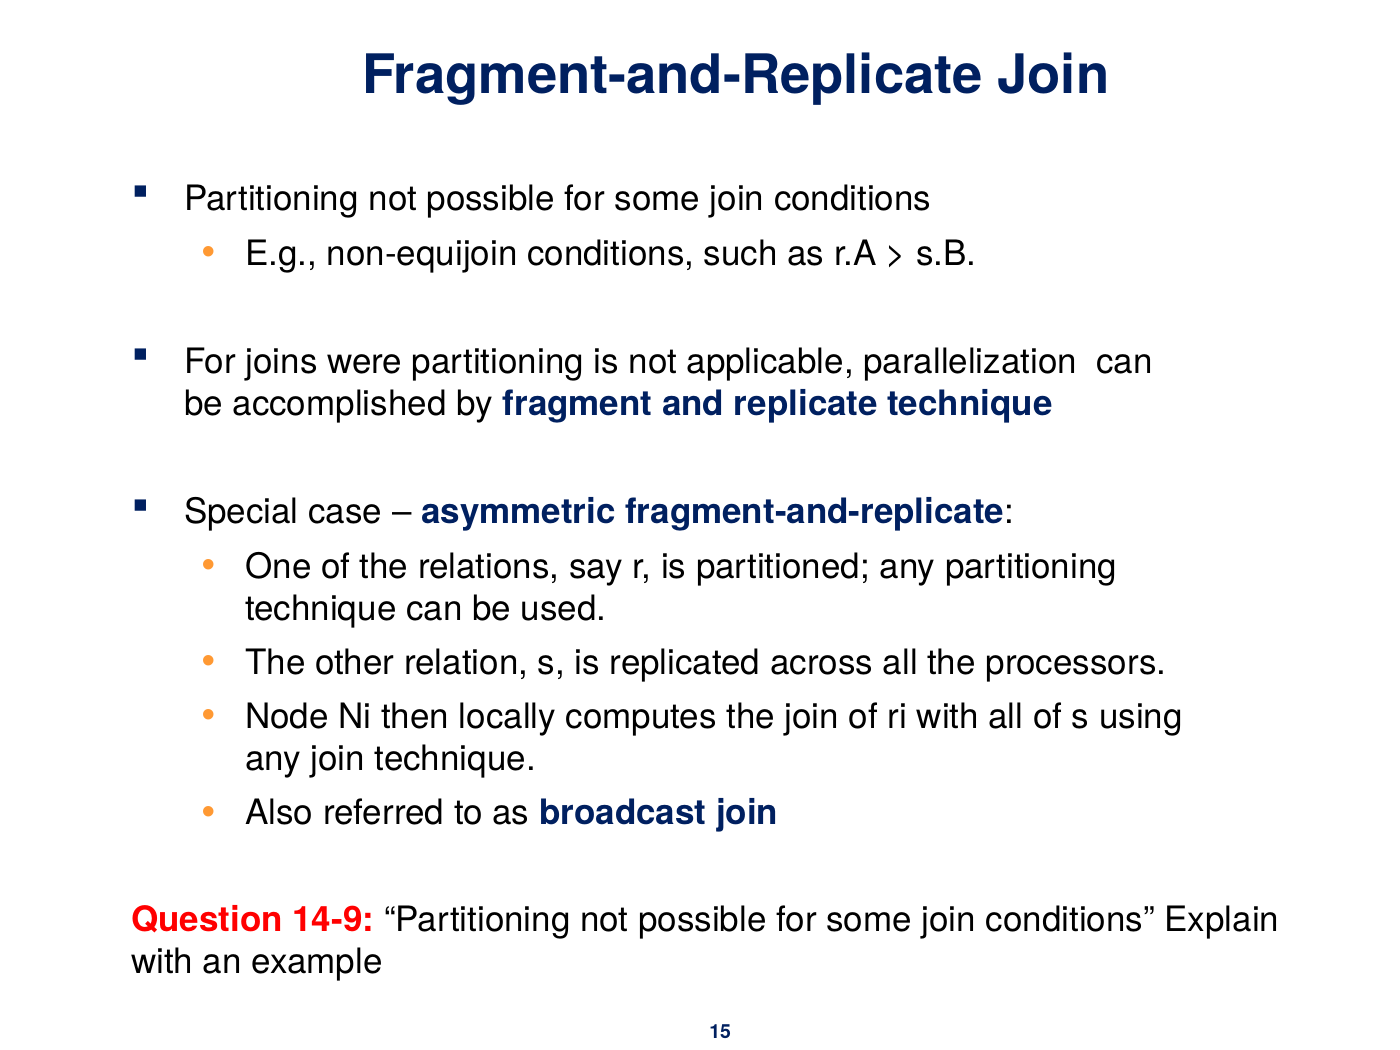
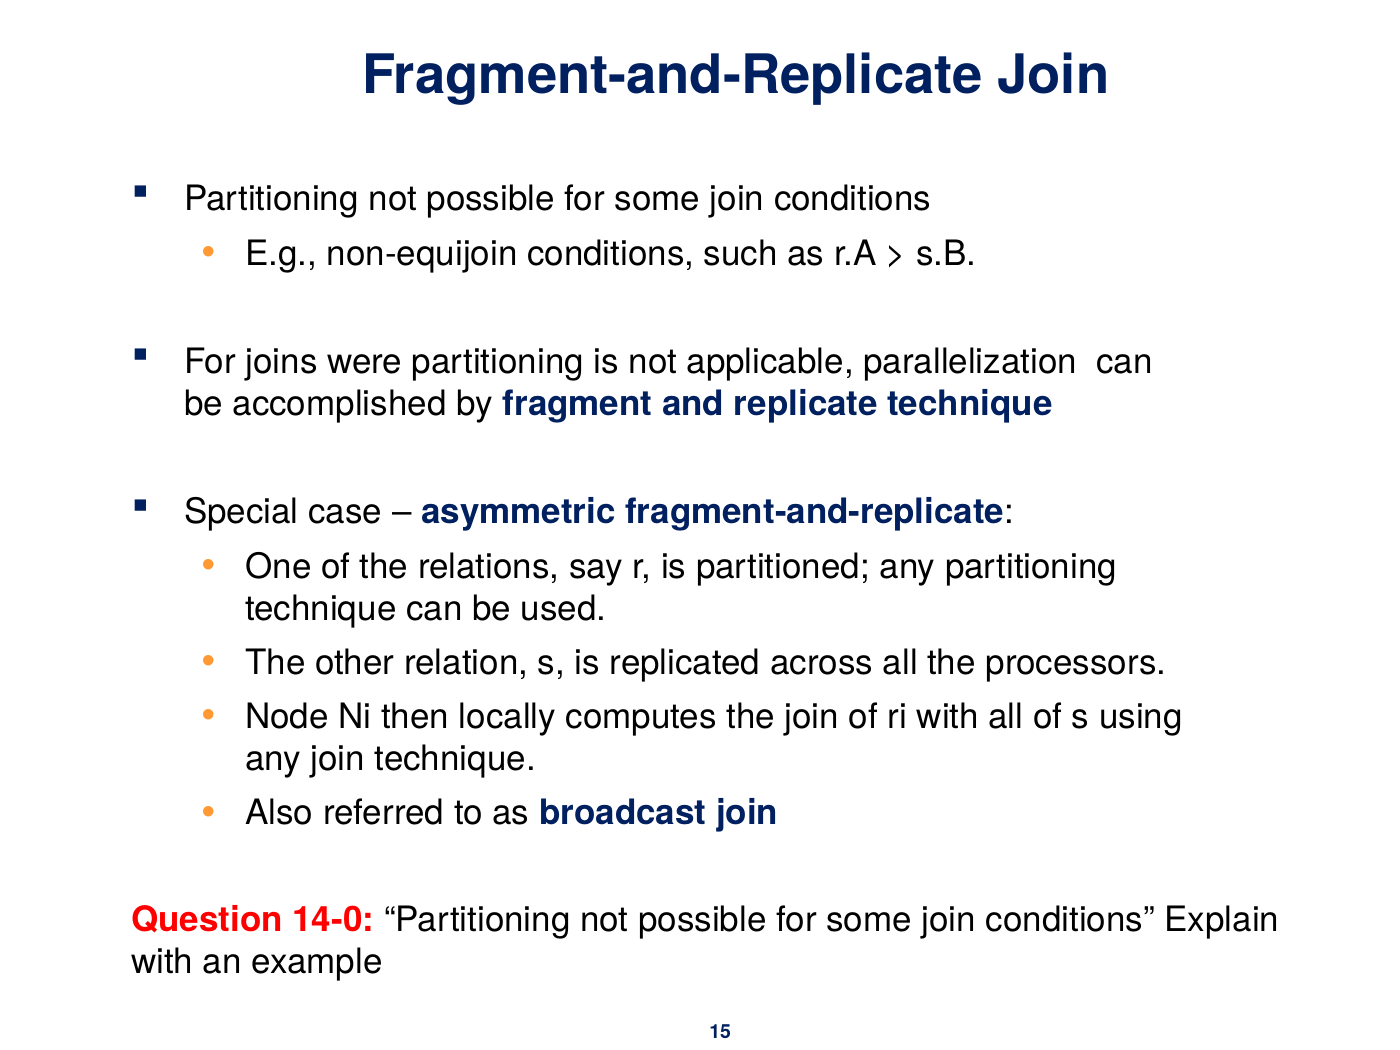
14-9: 14-9 -> 14-0
